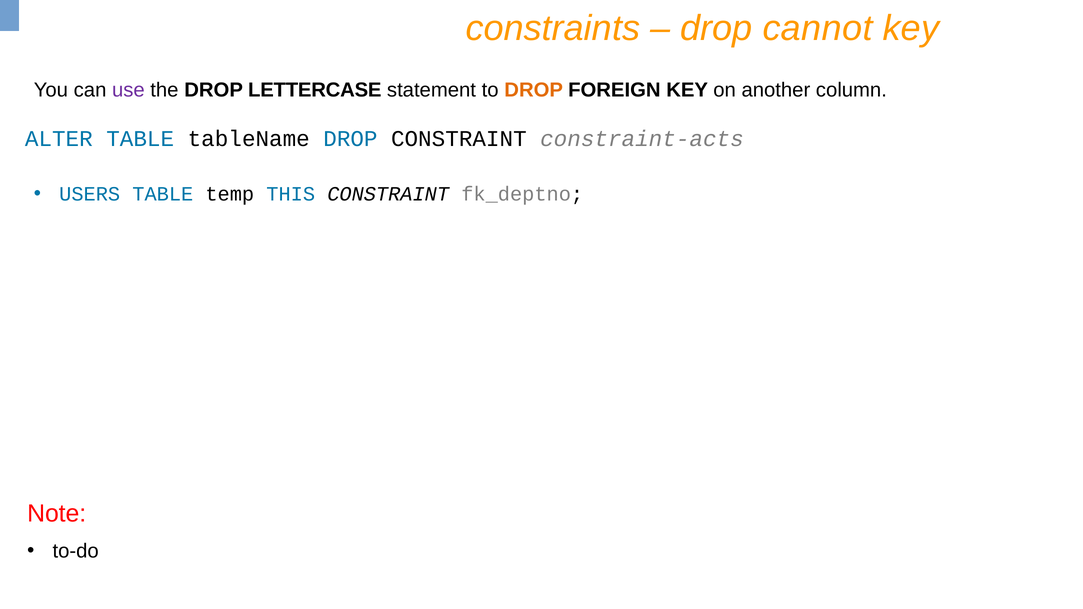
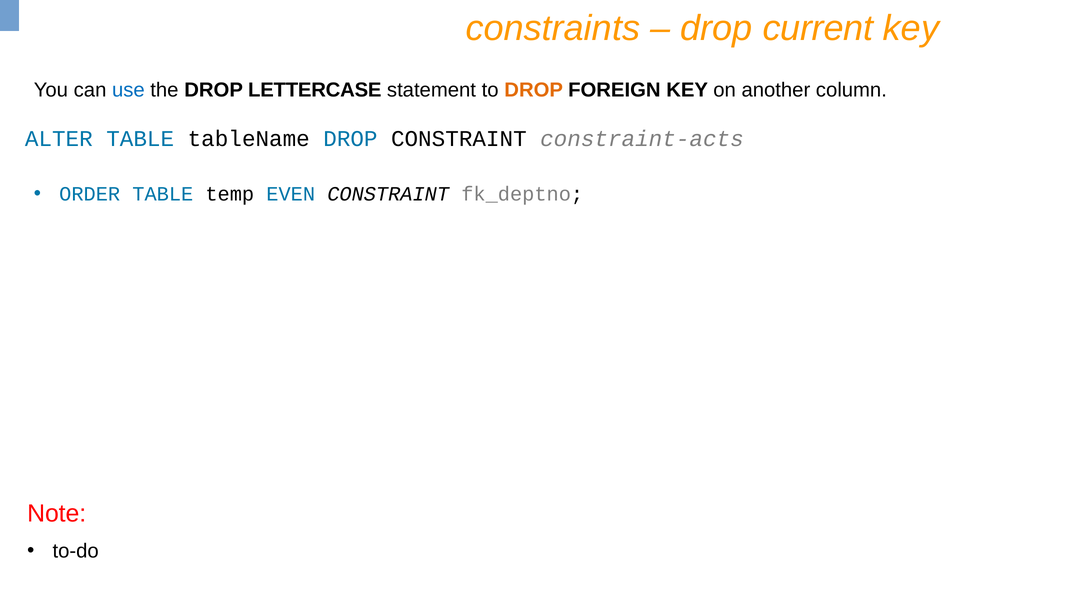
cannot: cannot -> current
use colour: purple -> blue
USERS: USERS -> ORDER
THIS: THIS -> EVEN
